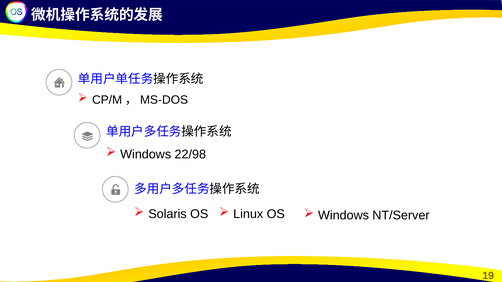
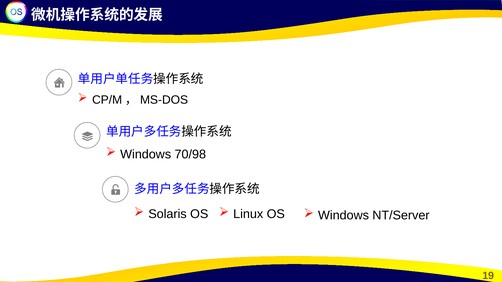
22/98: 22/98 -> 70/98
